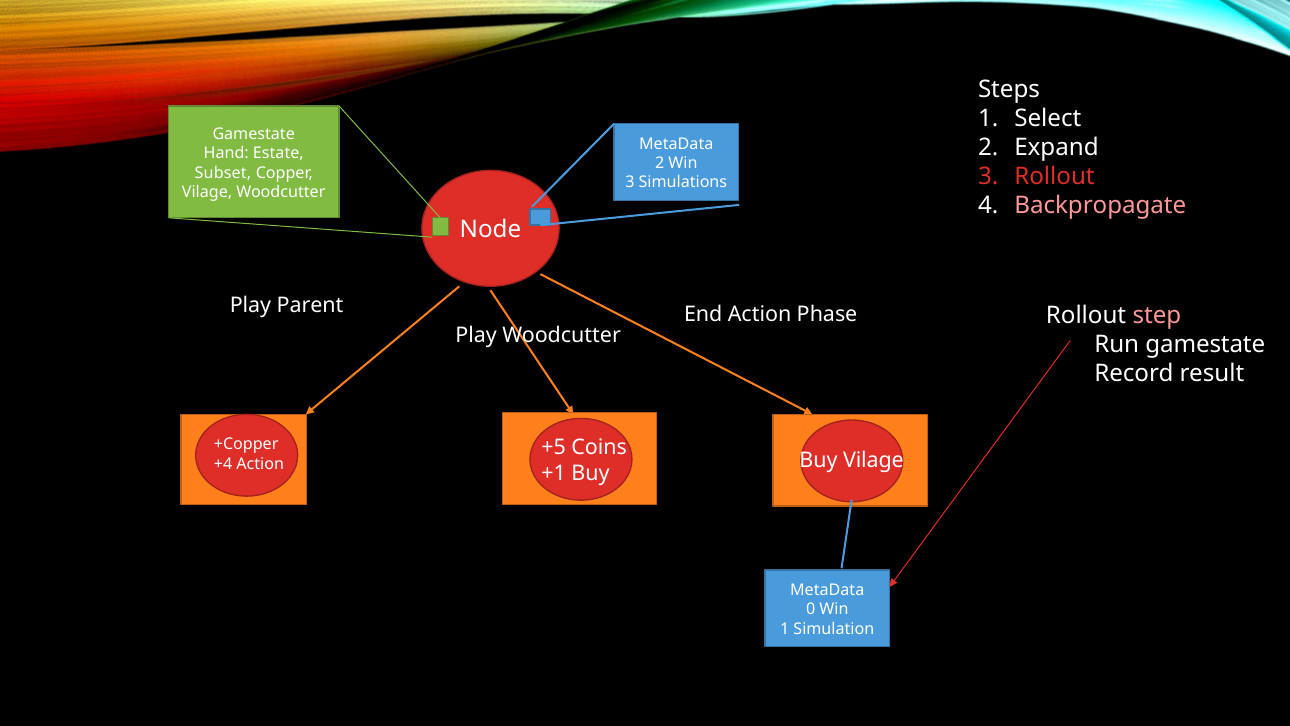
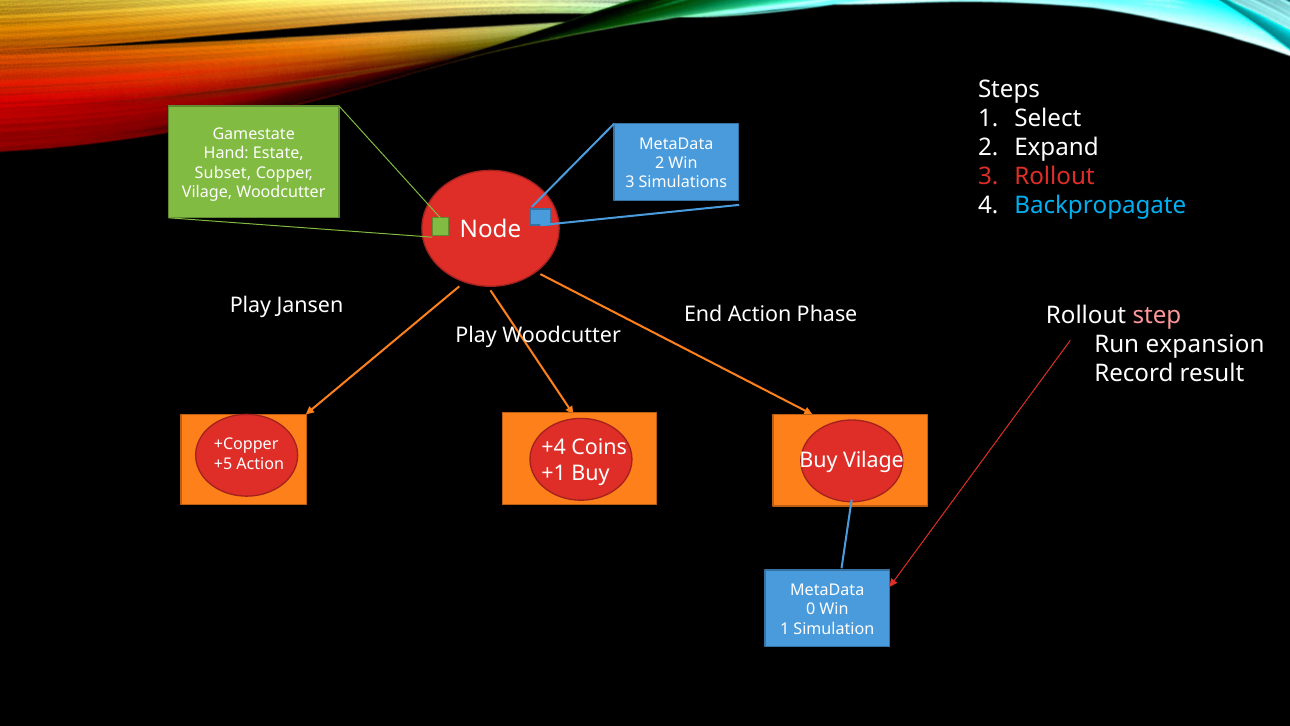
Backpropagate colour: pink -> light blue
Parent: Parent -> Jansen
Run gamestate: gamestate -> expansion
+5: +5 -> +4
+4: +4 -> +5
